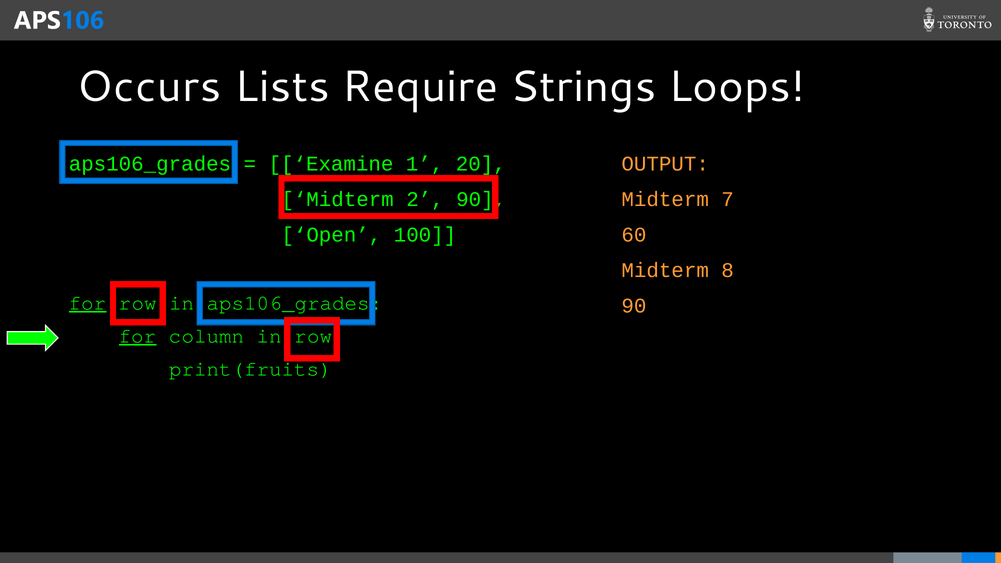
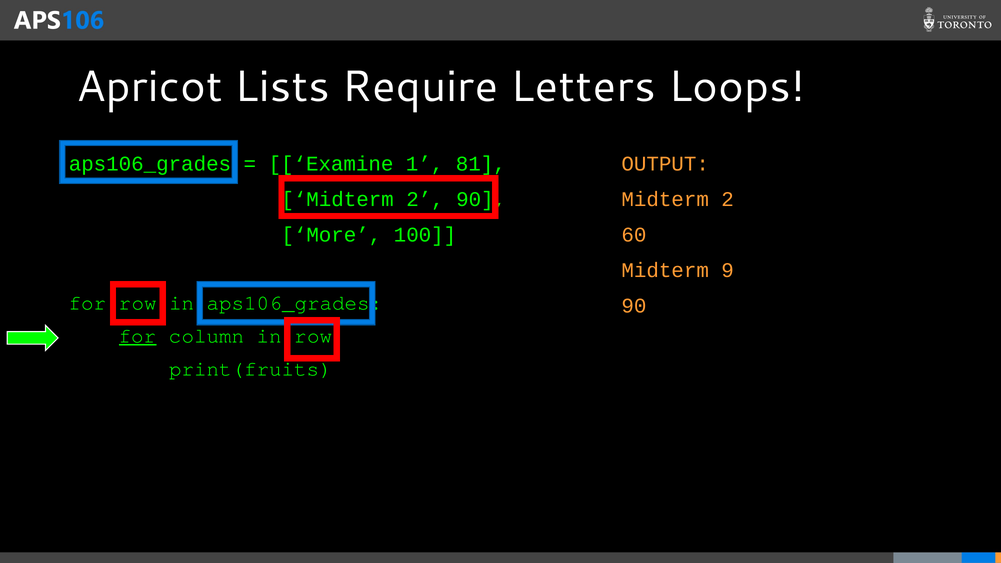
Occurs: Occurs -> Apricot
Strings: Strings -> Letters
20: 20 -> 81
7 at (728, 199): 7 -> 2
Open: Open -> More
8: 8 -> 9
for at (88, 303) underline: present -> none
